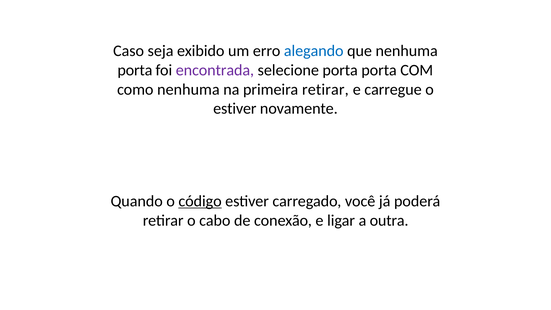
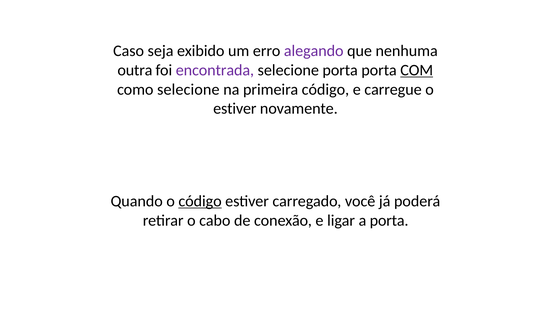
alegando colour: blue -> purple
porta at (135, 70): porta -> outra
COM underline: none -> present
como nenhuma: nenhuma -> selecione
primeira retirar: retirar -> código
a outra: outra -> porta
